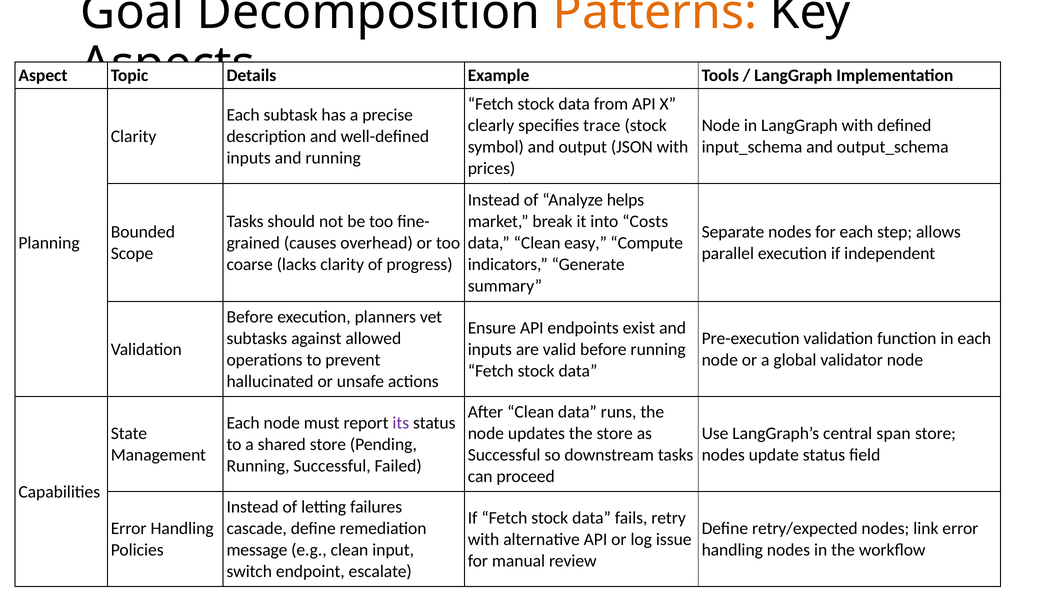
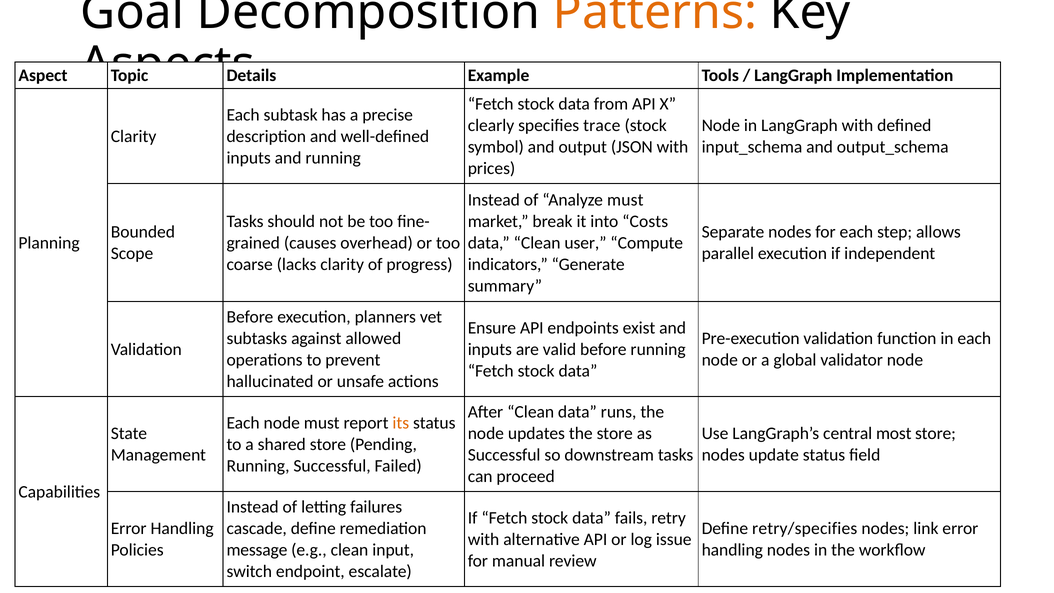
Analyze helps: helps -> must
easy: easy -> user
its colour: purple -> orange
span: span -> most
retry/expected: retry/expected -> retry/specifies
